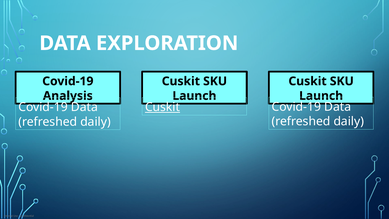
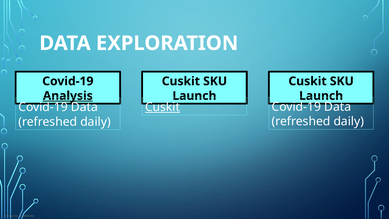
Analysis underline: none -> present
